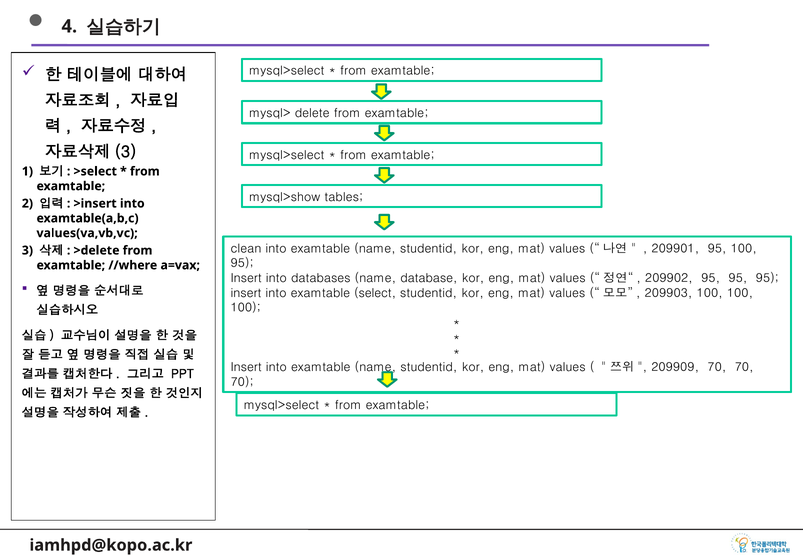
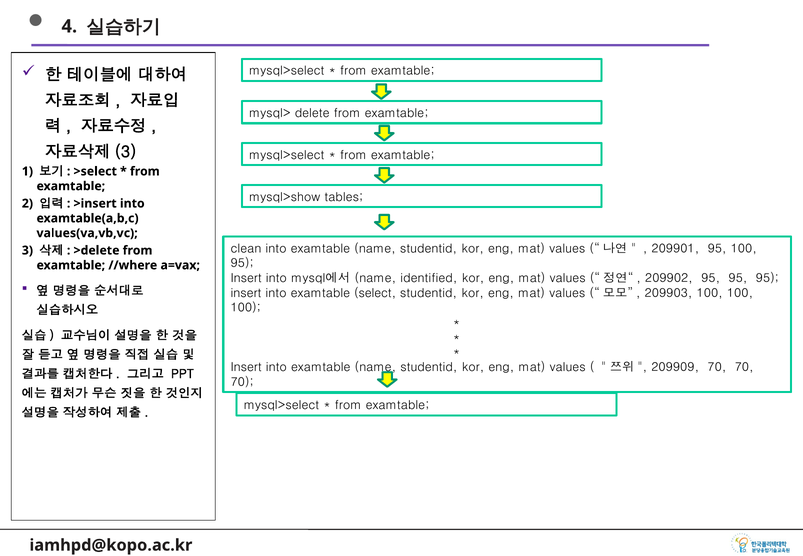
databases: databases -> mysql에서
database: database -> identified
